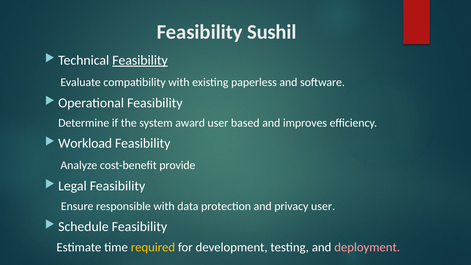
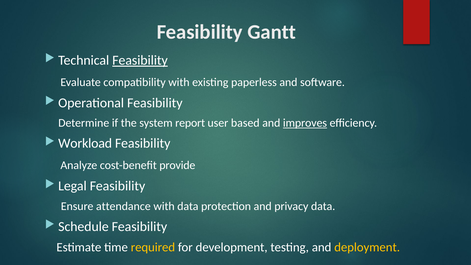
Sushil: Sushil -> Gantt
award: award -> report
improves underline: none -> present
responsible: responsible -> attendance
privacy user: user -> data
deployment colour: pink -> yellow
